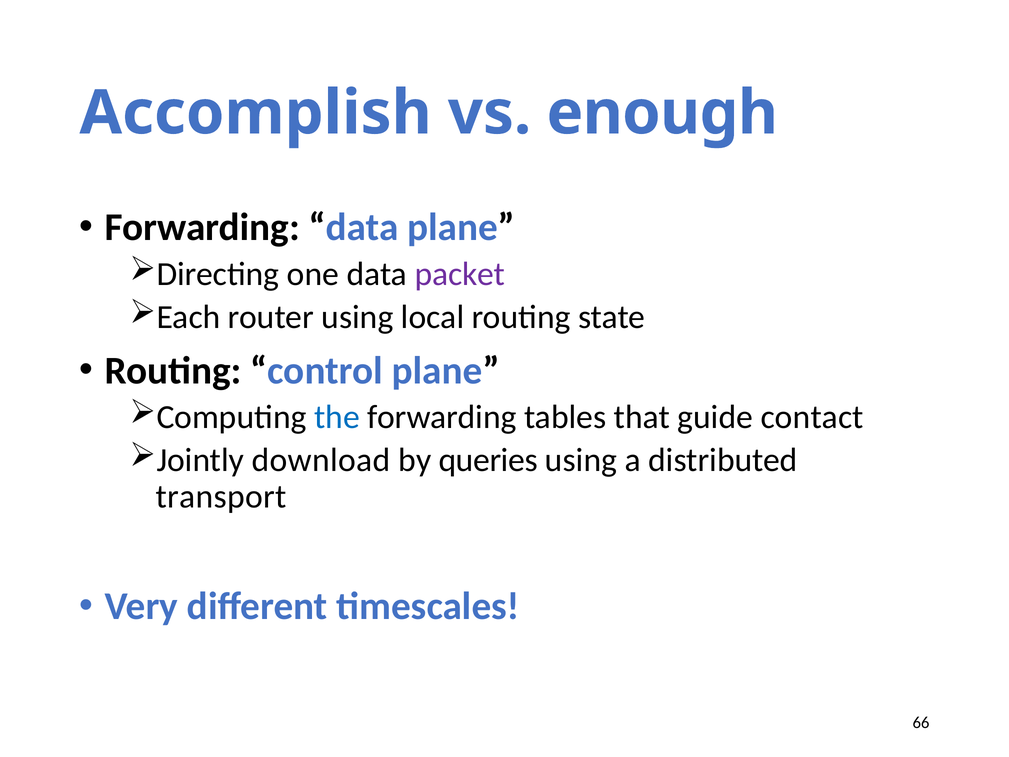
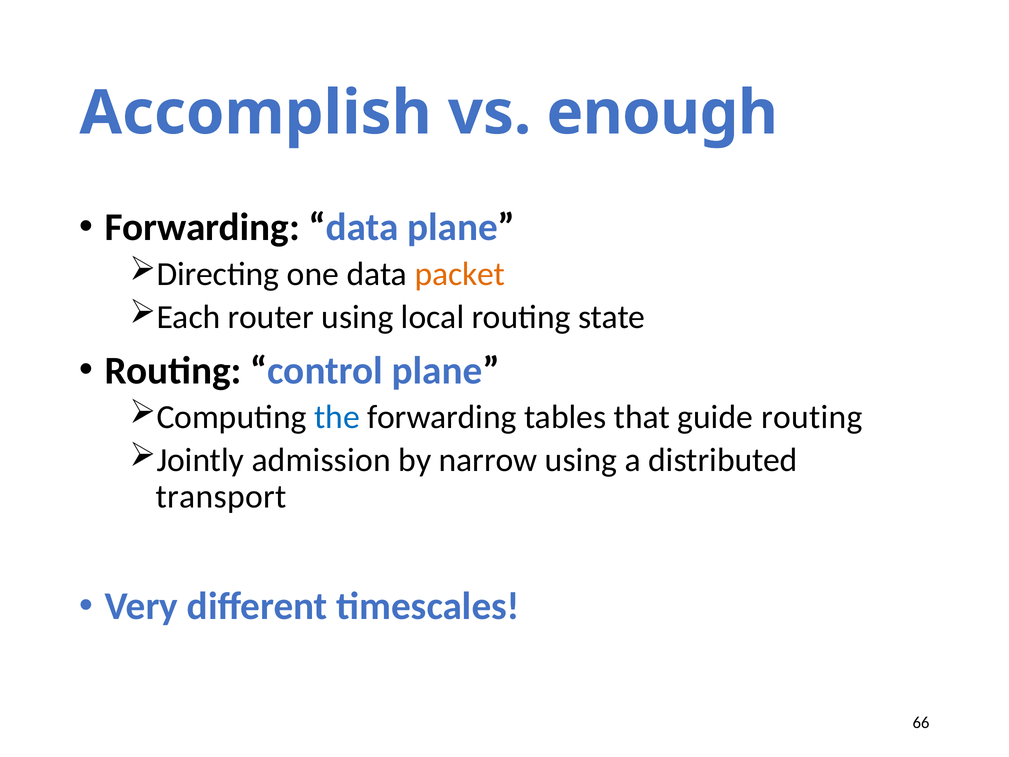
packet colour: purple -> orange
guide contact: contact -> routing
download: download -> admission
queries: queries -> narrow
